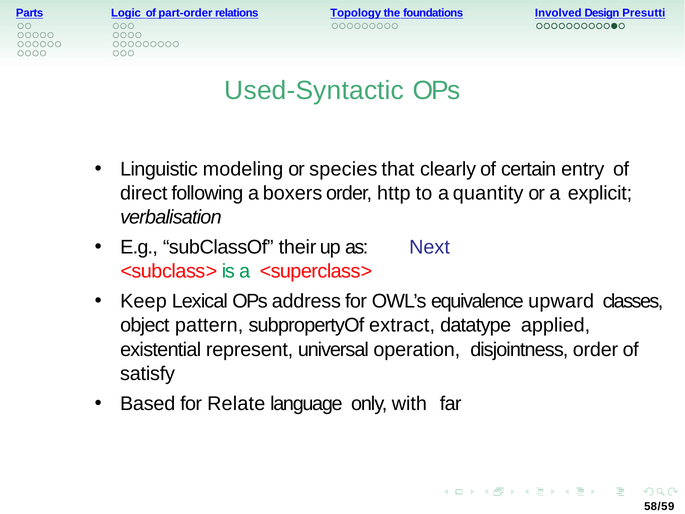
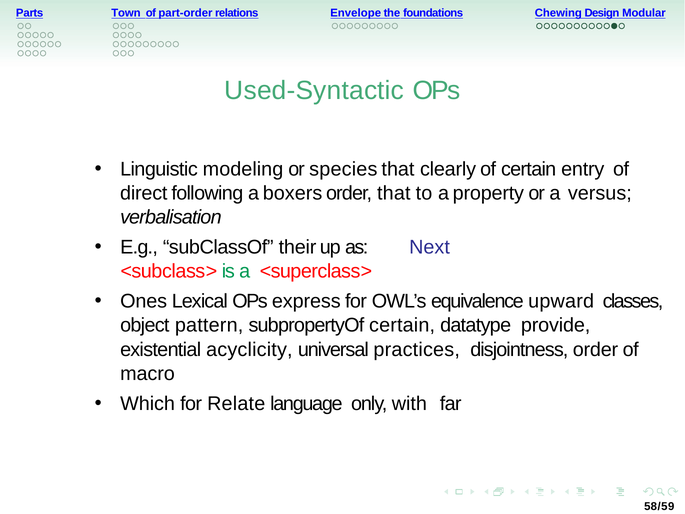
Logic: Logic -> Town
Topology: Topology -> Envelope
Involved: Involved -> Chewing
Presutti: Presutti -> Modular
order http: http -> that
quantity: quantity -> property
explicit: explicit -> versus
Keep: Keep -> Ones
address: address -> express
subpropertyOf extract: extract -> certain
applied: applied -> provide
represent: represent -> acyclicity
operation: operation -> practices
satisfy: satisfy -> macro
Based: Based -> Which
